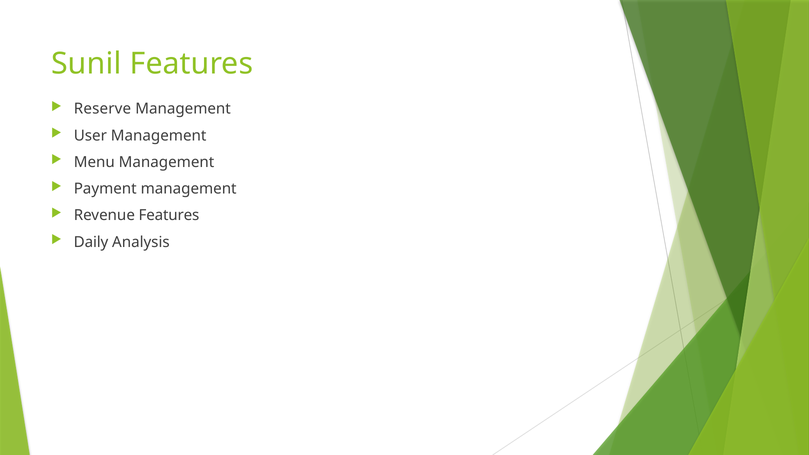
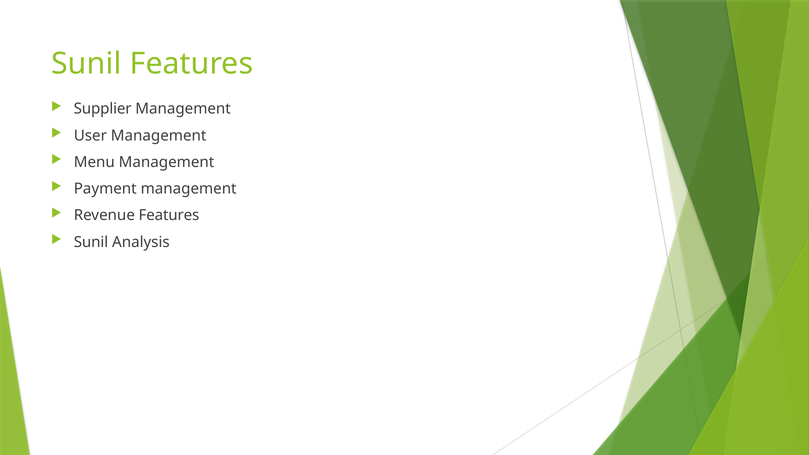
Reserve: Reserve -> Supplier
Daily at (91, 242): Daily -> Sunil
